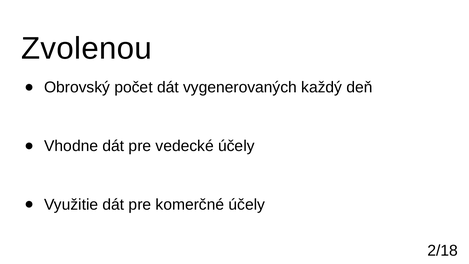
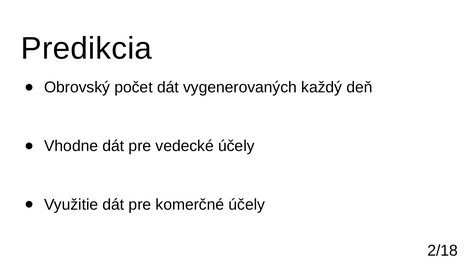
Zvolenou: Zvolenou -> Predikcia
